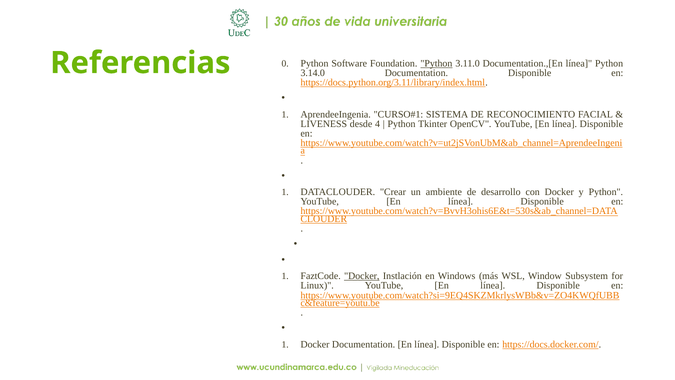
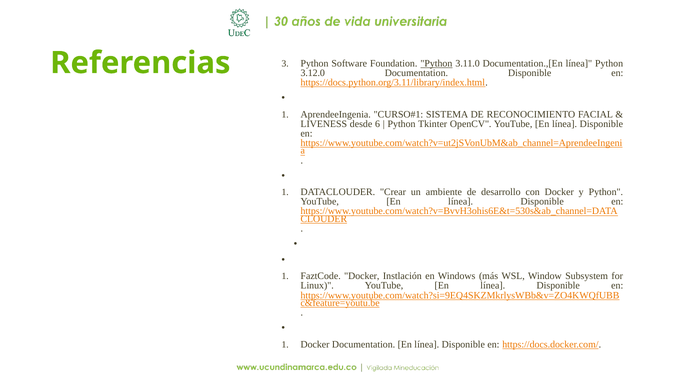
0: 0 -> 3
3.14.0: 3.14.0 -> 3.12.0
4: 4 -> 6
Docker at (362, 276) underline: present -> none
